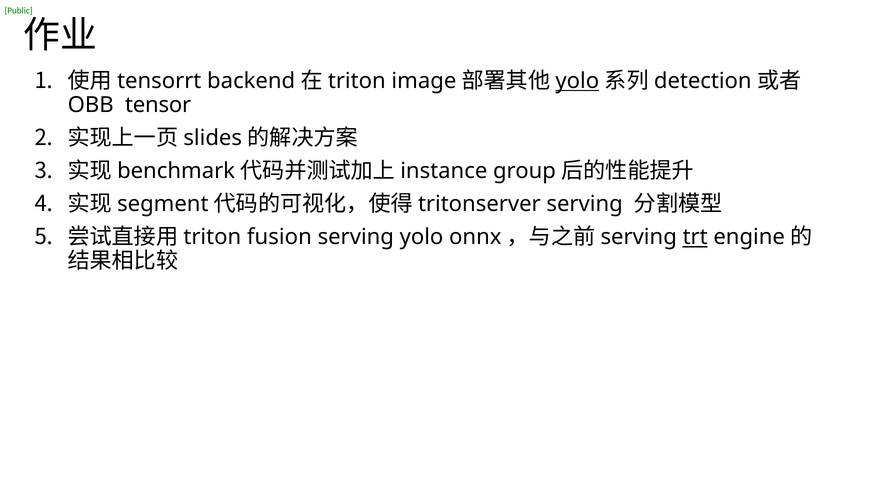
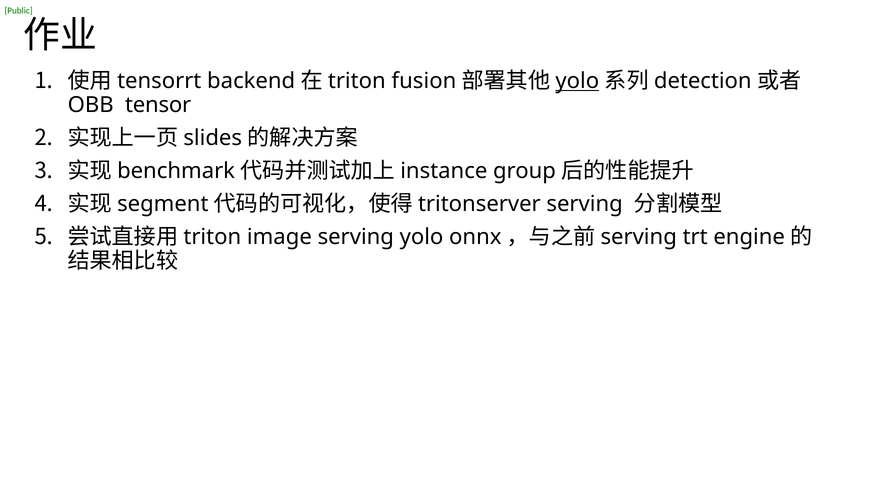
image: image -> fusion
fusion: fusion -> image
trt underline: present -> none
